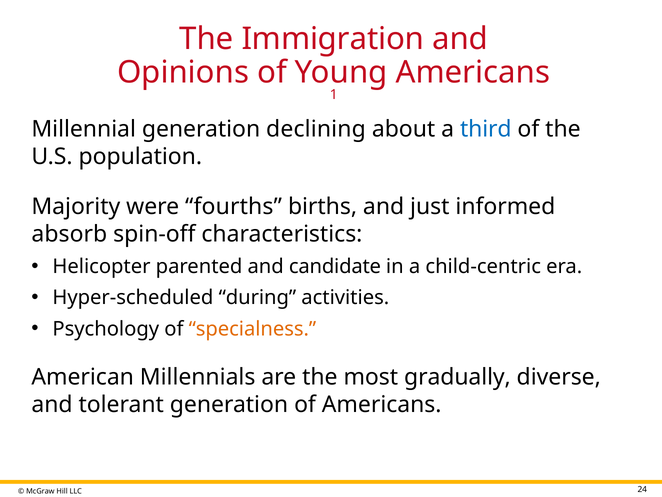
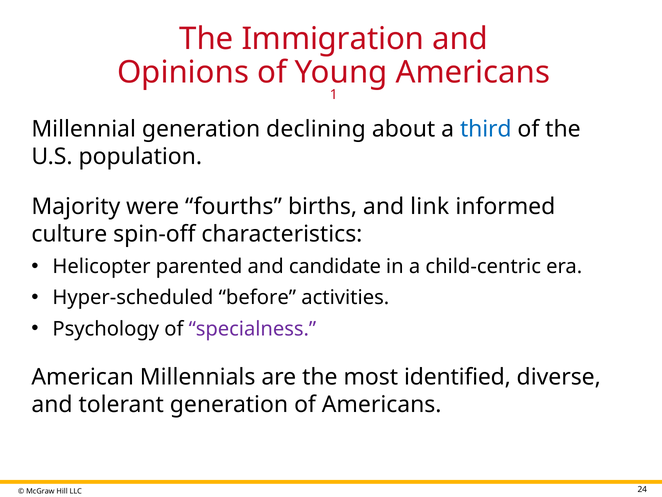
just: just -> link
absorb: absorb -> culture
during: during -> before
specialness colour: orange -> purple
gradually: gradually -> identified
